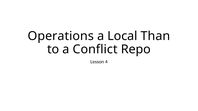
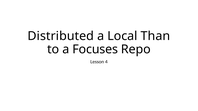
Operations: Operations -> Distributed
Conflict: Conflict -> Focuses
